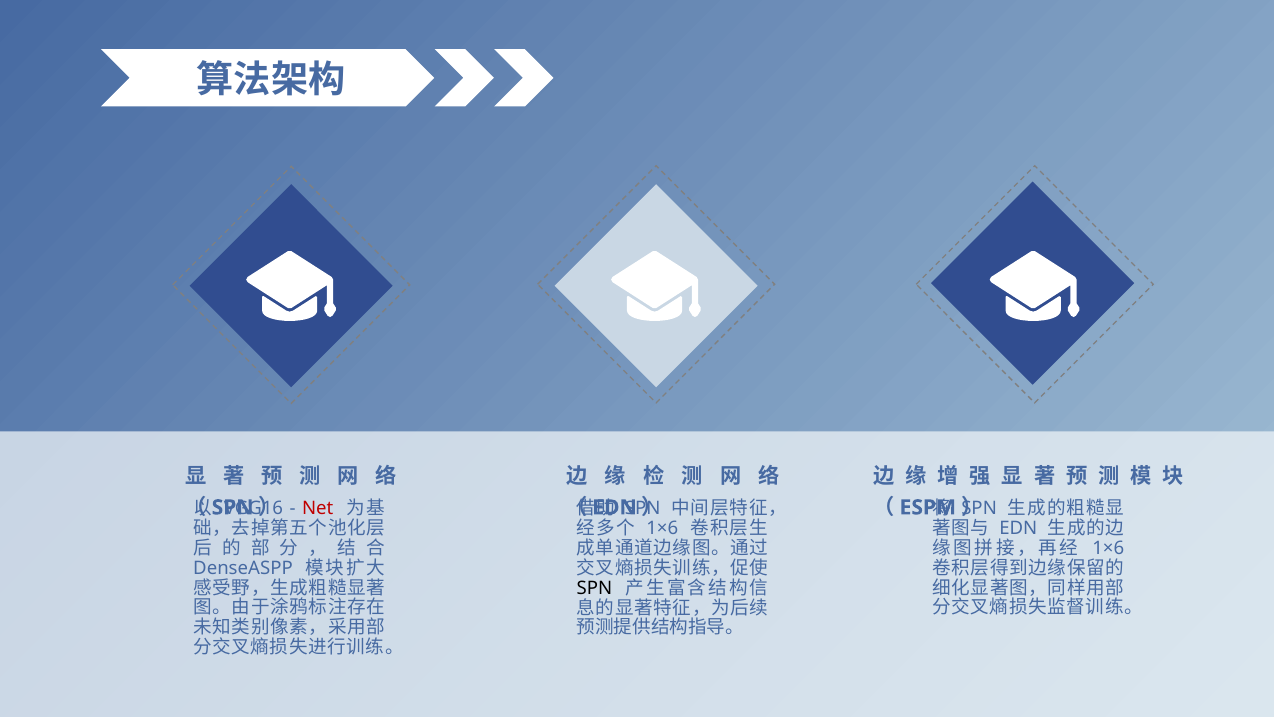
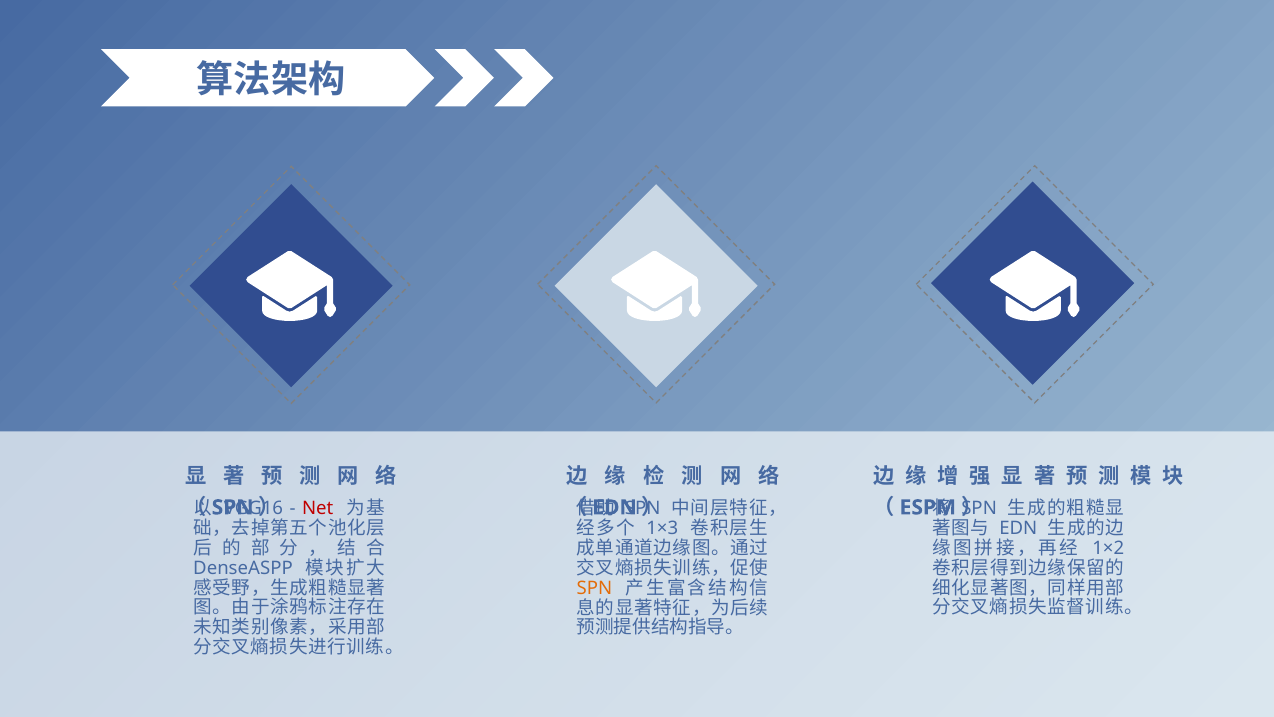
1×6 at (662, 528): 1×6 -> 1×3
1×6 at (1108, 548): 1×6 -> 1×2
SPN at (594, 588) colour: black -> orange
